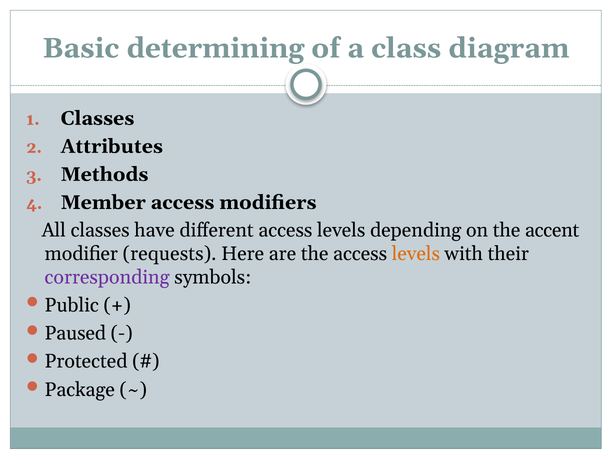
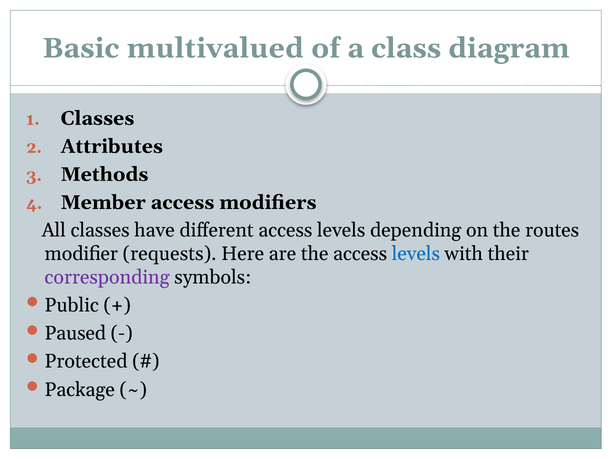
determining: determining -> multivalued
accent: accent -> routes
levels at (416, 254) colour: orange -> blue
